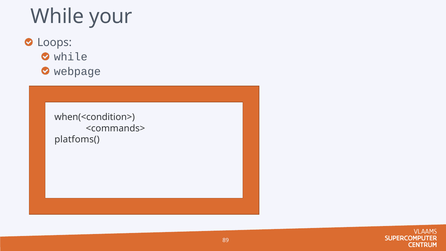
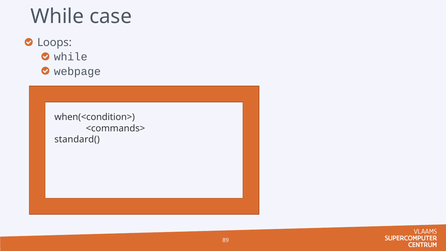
your: your -> case
platfoms(: platfoms( -> standard(
